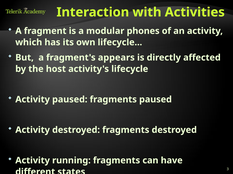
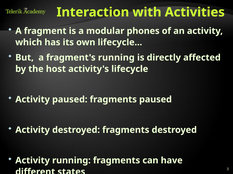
fragment's appears: appears -> running
